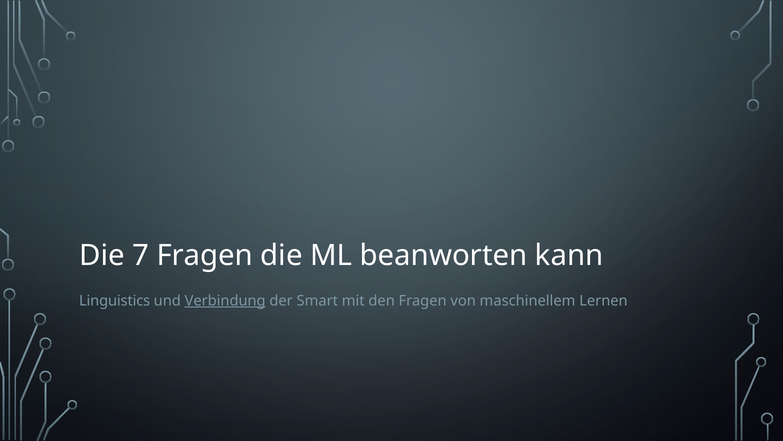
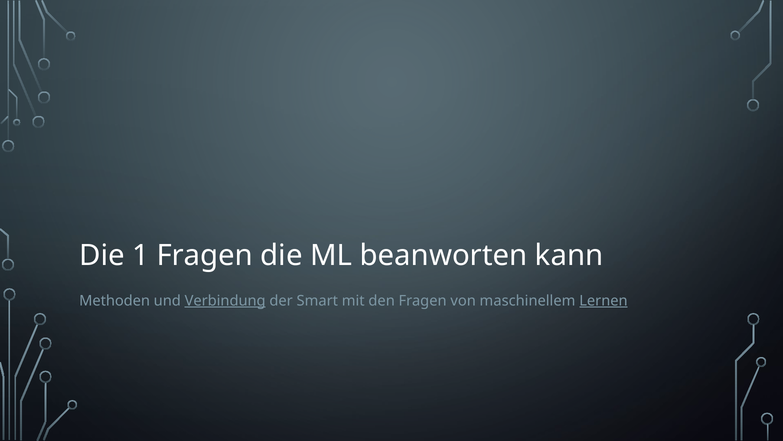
7: 7 -> 1
Linguistics: Linguistics -> Methoden
Lernen underline: none -> present
